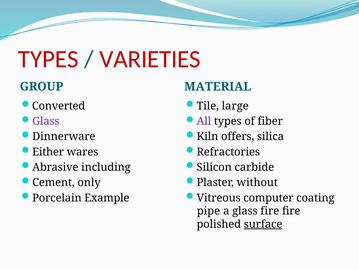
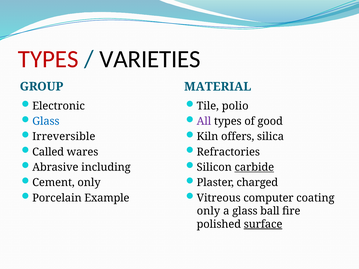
VARIETIES colour: red -> black
Converted: Converted -> Electronic
large: large -> polio
Glass at (46, 121) colour: purple -> blue
fiber: fiber -> good
Dinnerware: Dinnerware -> Irreversible
Either: Either -> Called
carbide underline: none -> present
without: without -> charged
pipe at (208, 211): pipe -> only
glass fire: fire -> ball
